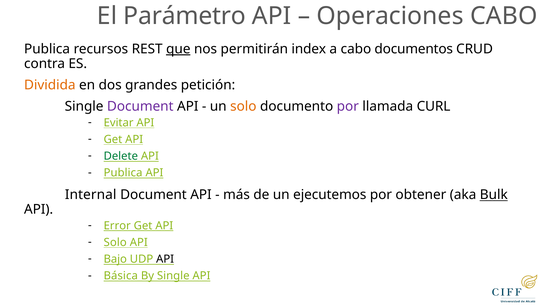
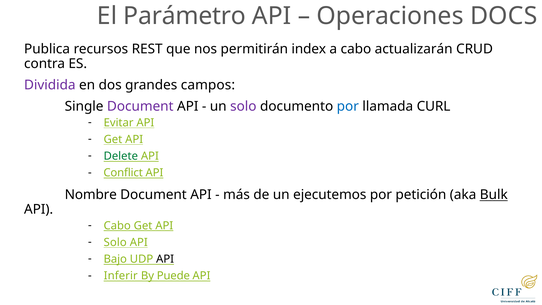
Operaciones CABO: CABO -> DOCS
que underline: present -> none
documentos: documentos -> actualizarán
Dividida colour: orange -> purple
petición: petición -> campos
solo at (243, 106) colour: orange -> purple
por at (348, 106) colour: purple -> blue
Publica at (123, 173): Publica -> Conflict
Internal: Internal -> Nombre
obtener: obtener -> petición
Error at (117, 226): Error -> Cabo
Básica: Básica -> Inferir
By Single: Single -> Puede
